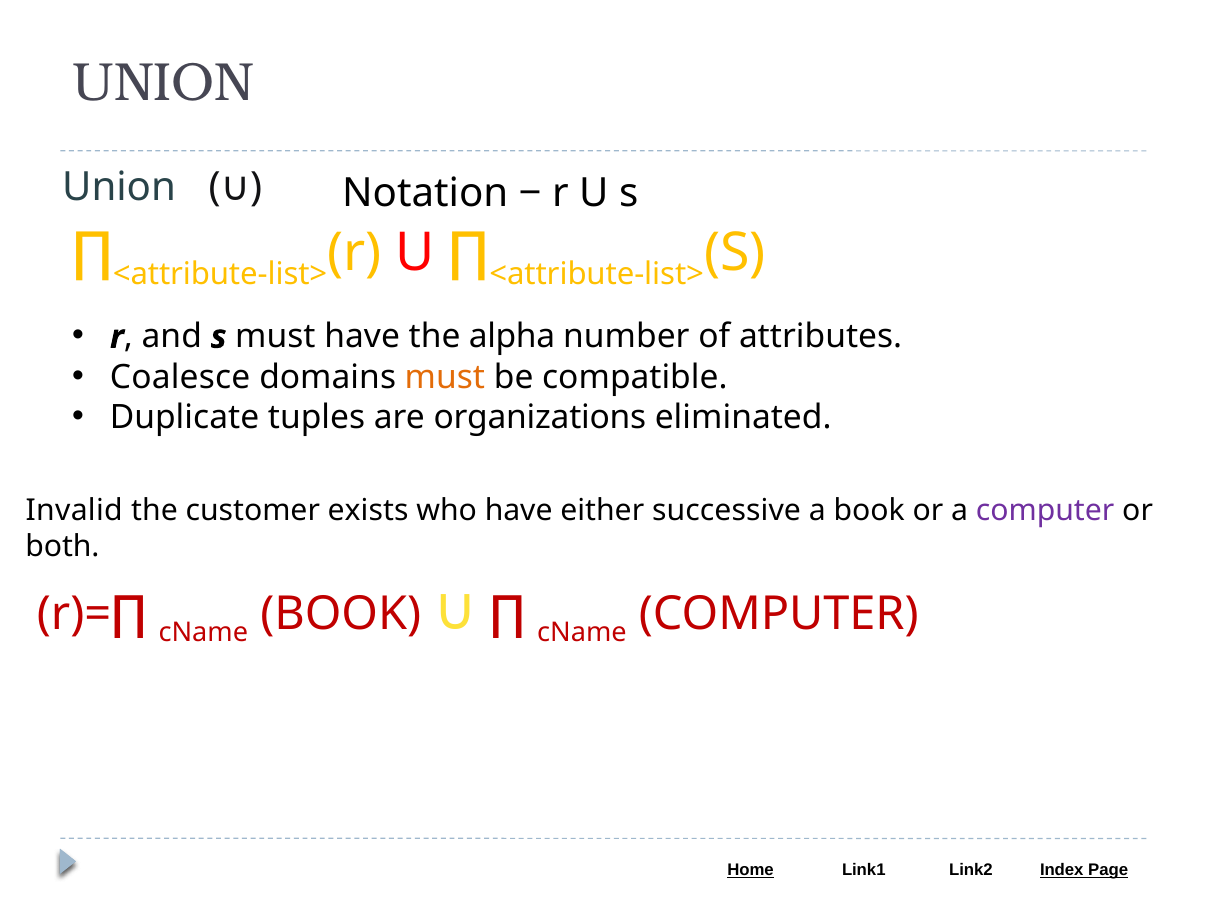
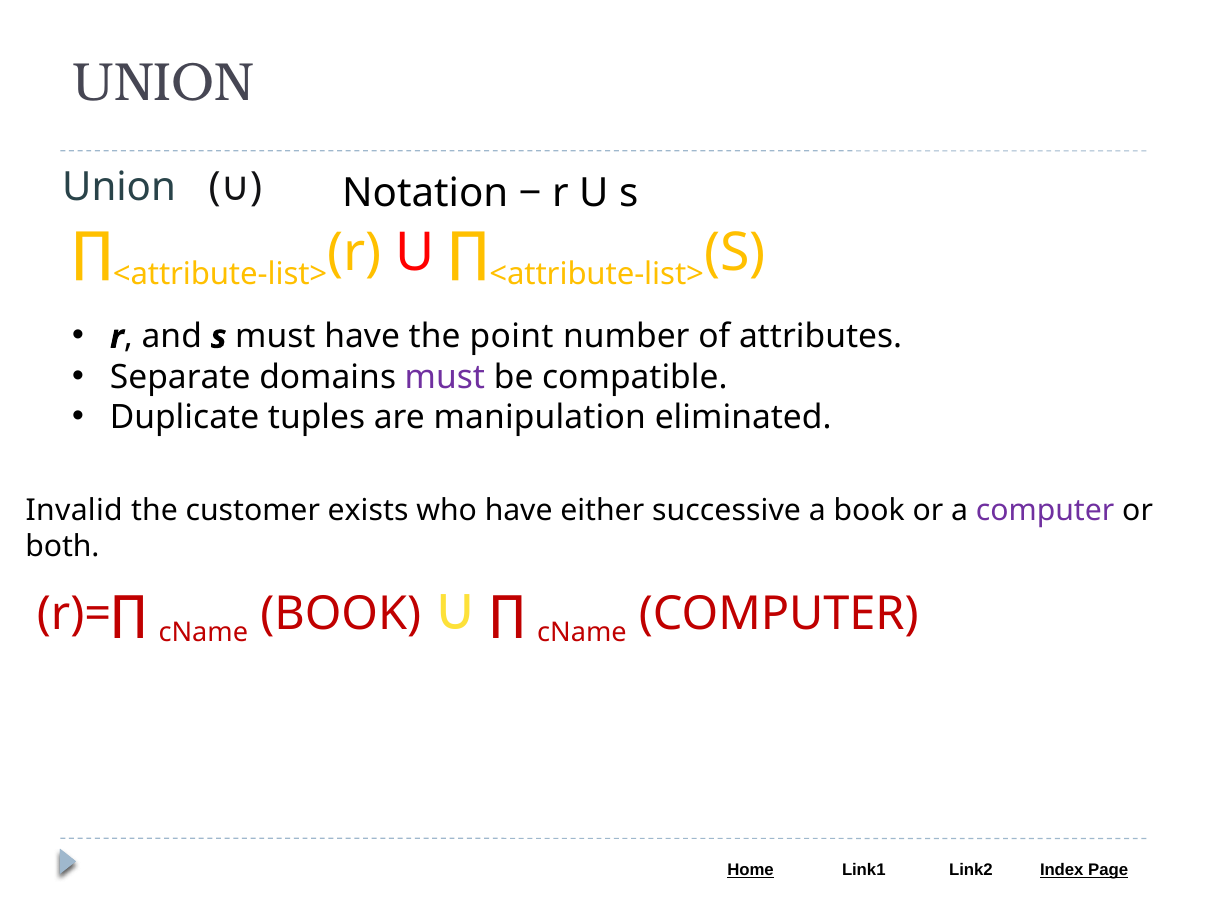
alpha: alpha -> point
Coalesce: Coalesce -> Separate
must at (445, 377) colour: orange -> purple
organizations: organizations -> manipulation
